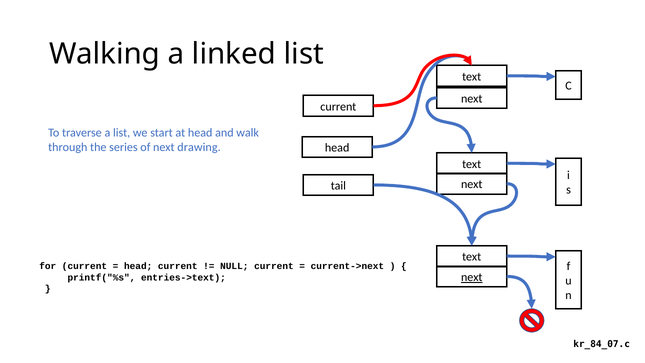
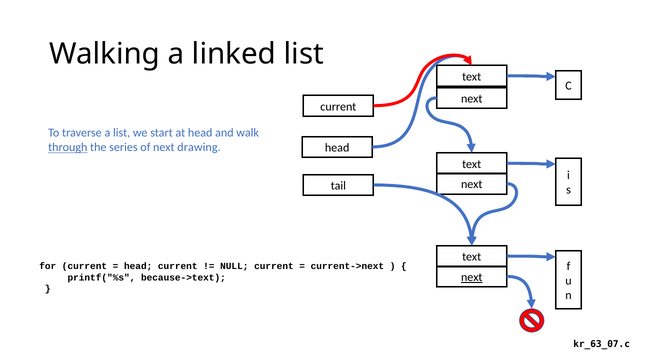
through underline: none -> present
entries->text: entries->text -> because->text
kr_84_07.c: kr_84_07.c -> kr_63_07.c
